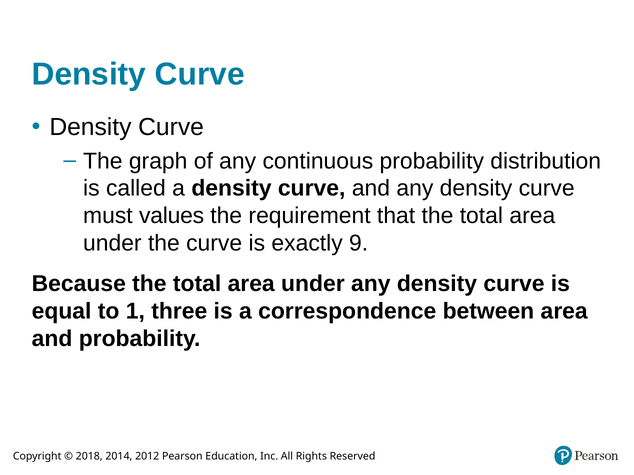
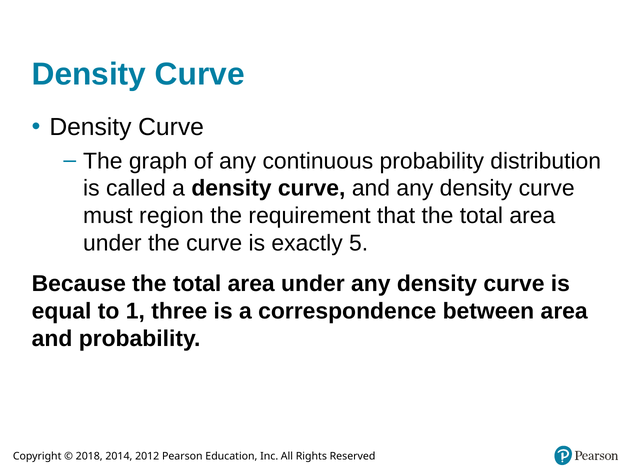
values: values -> region
9: 9 -> 5
